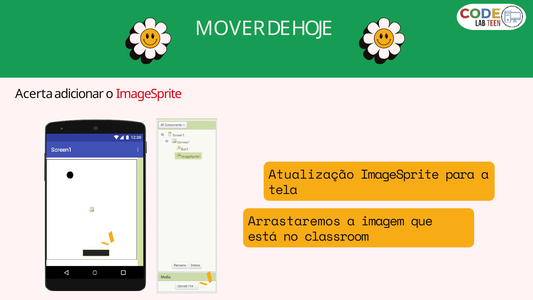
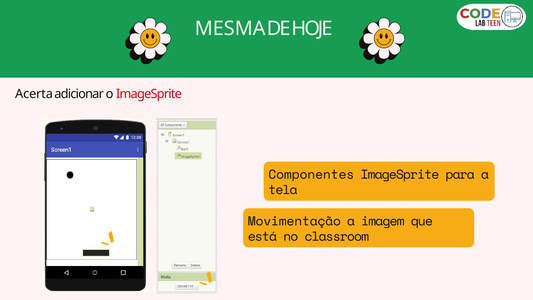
MOVER: MOVER -> MESMA
Atualização: Atualização -> Componentes
Arrastaremos: Arrastaremos -> Movimentação
